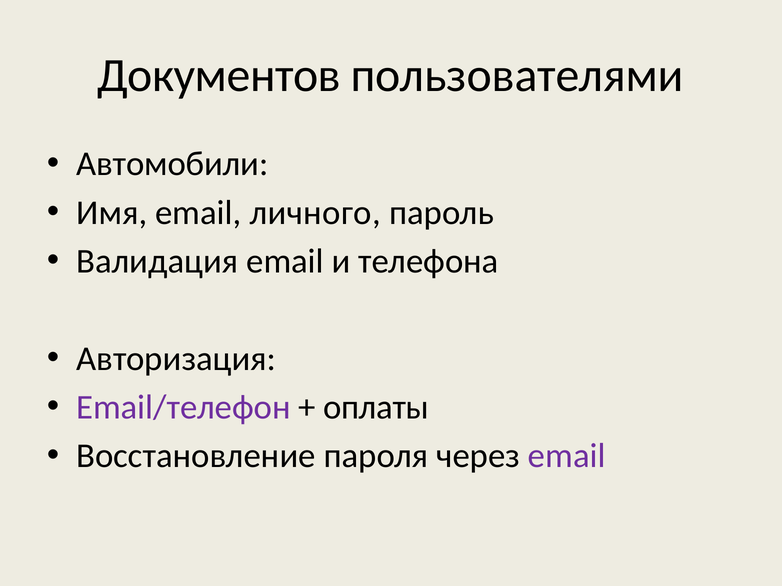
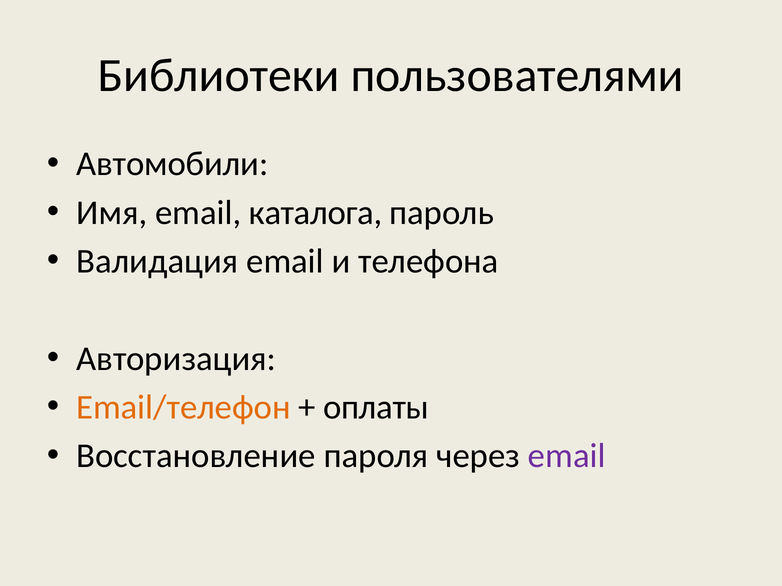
Документов: Документов -> Библиотеки
личного: личного -> каталога
Email/телефон colour: purple -> orange
